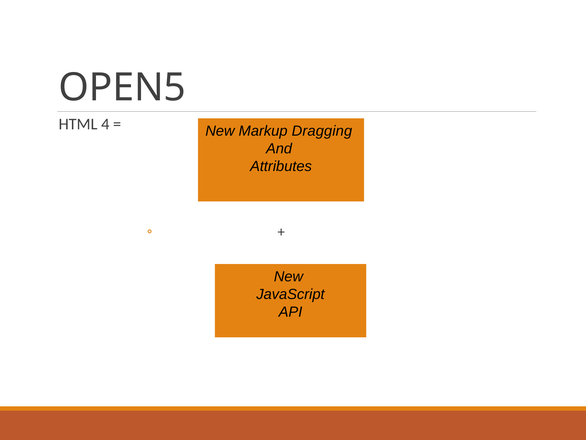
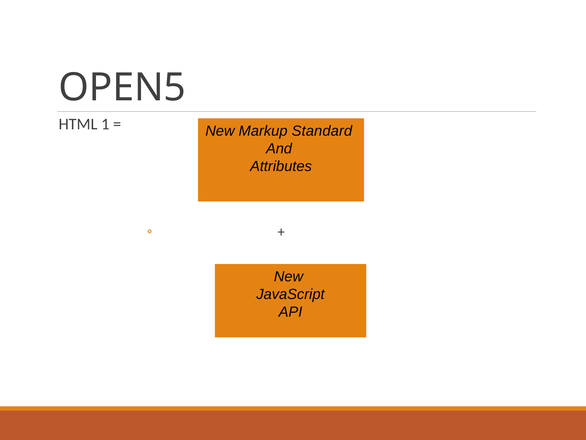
4: 4 -> 1
Dragging: Dragging -> Standard
